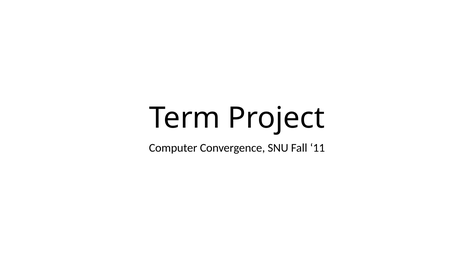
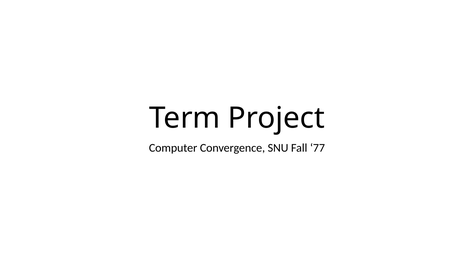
11: 11 -> 77
